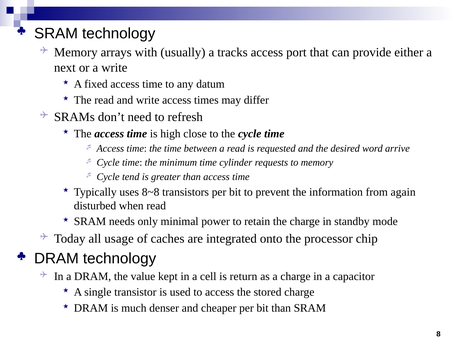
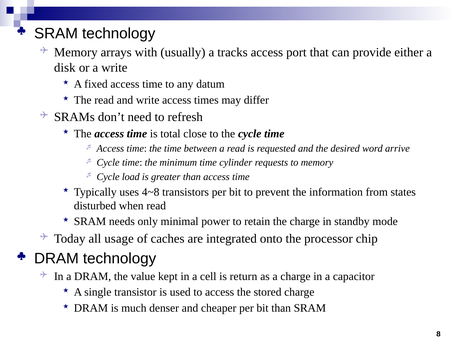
next: next -> disk
high: high -> total
tend: tend -> load
8~8: 8~8 -> 4~8
again: again -> states
